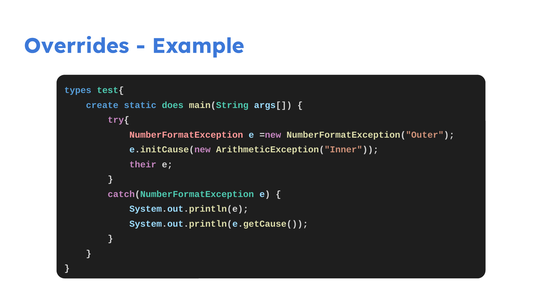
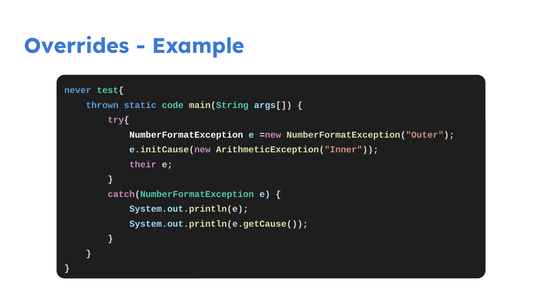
types: types -> never
create: create -> thrown
does: does -> code
NumberFormatException colour: pink -> white
